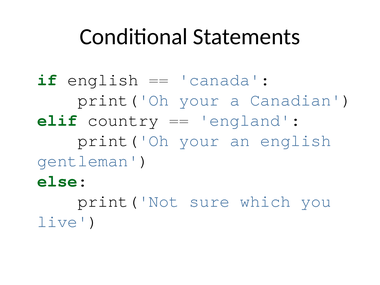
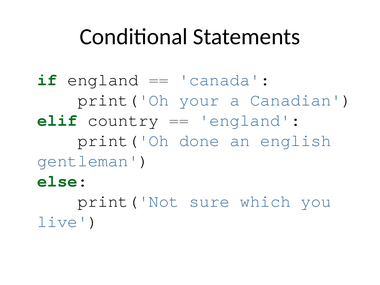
if english: english -> england
your at (199, 141): your -> done
